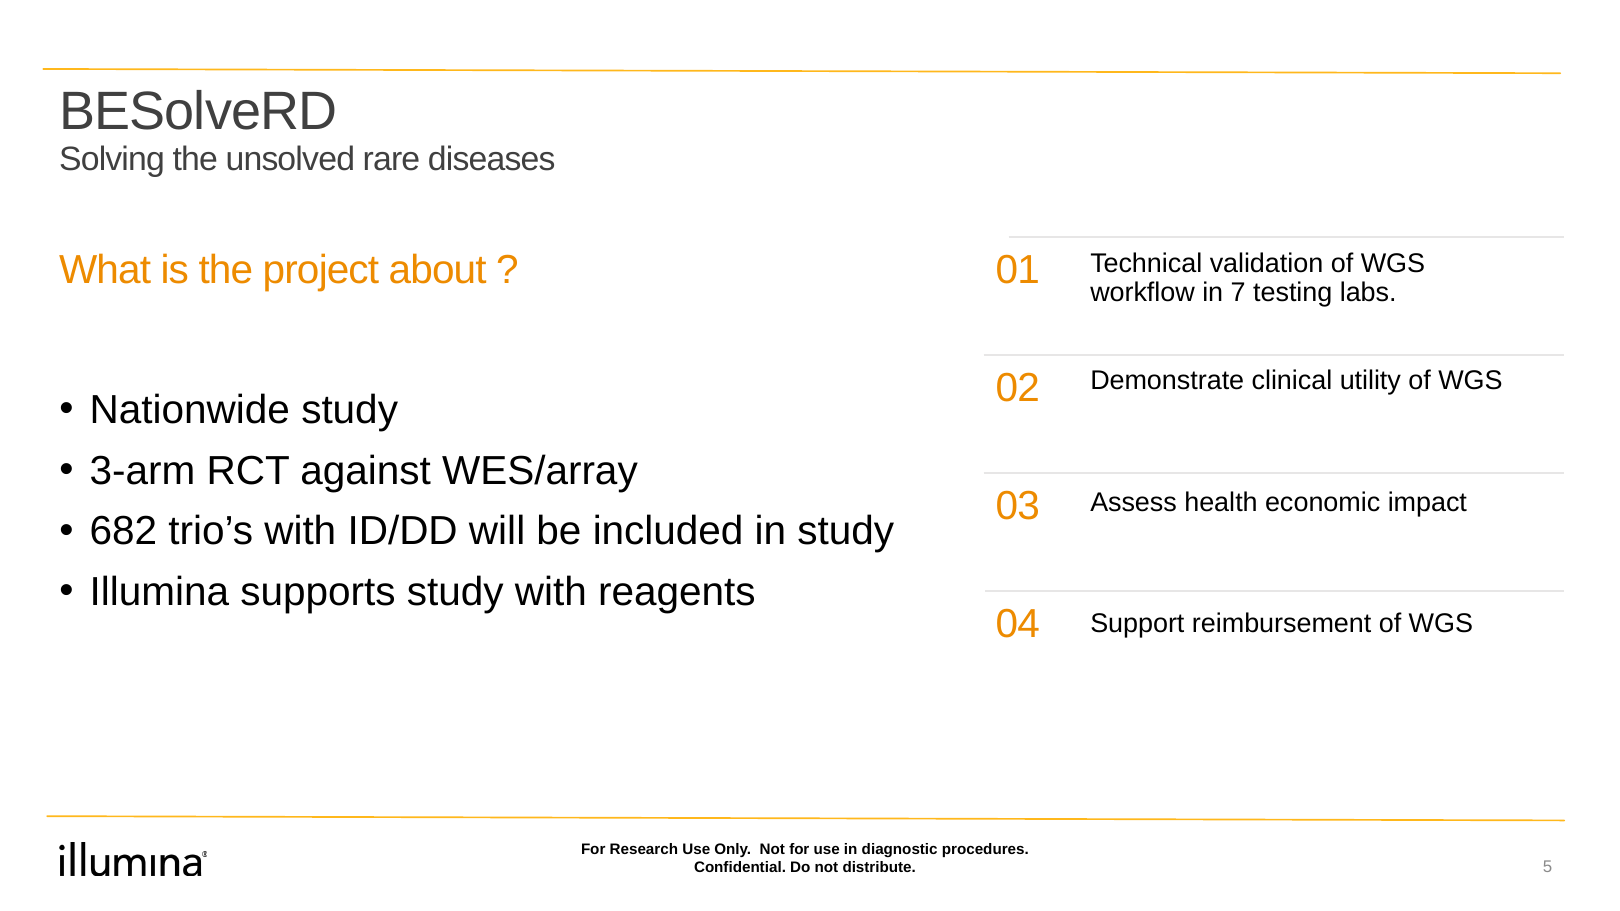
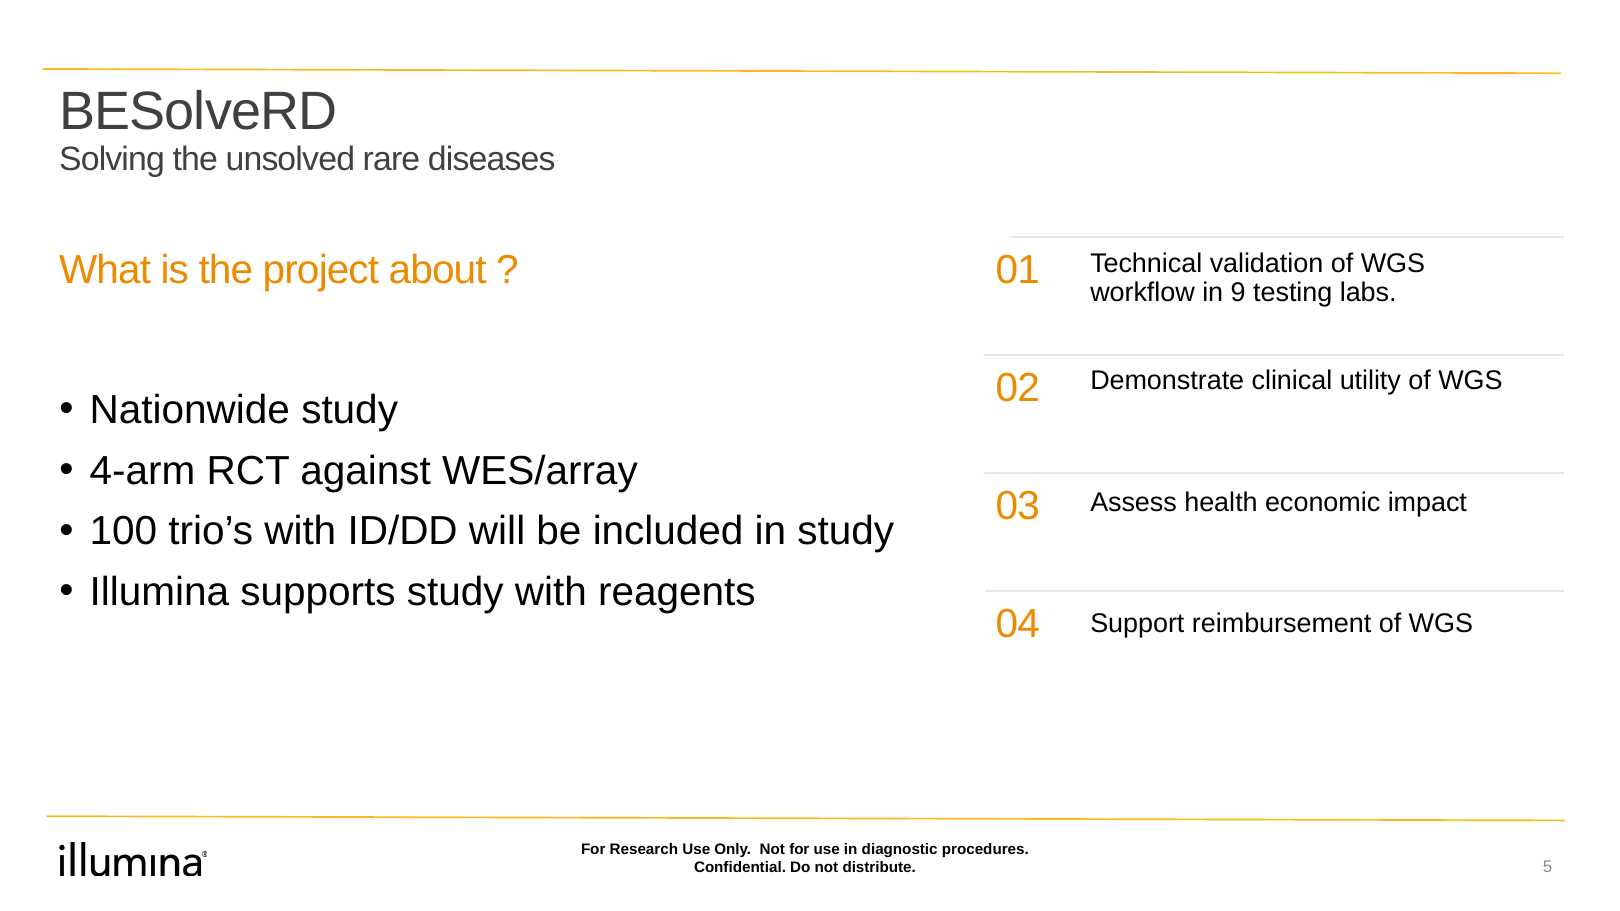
7: 7 -> 9
3-arm: 3-arm -> 4-arm
682: 682 -> 100
